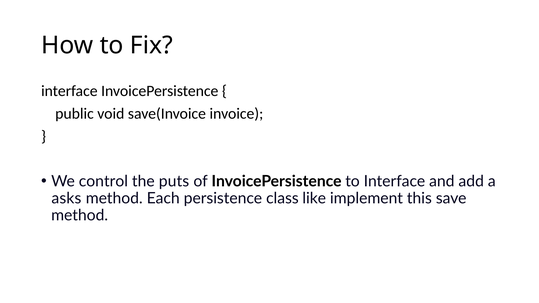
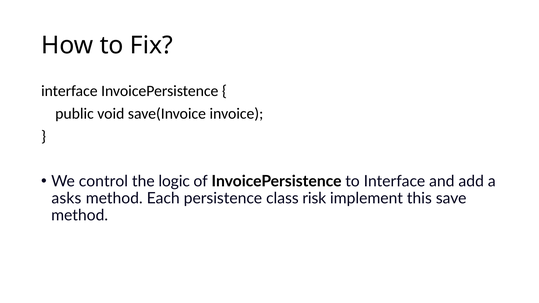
puts: puts -> logic
like: like -> risk
